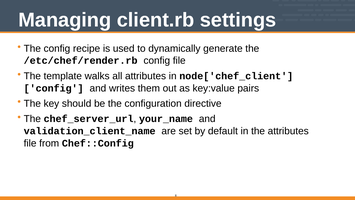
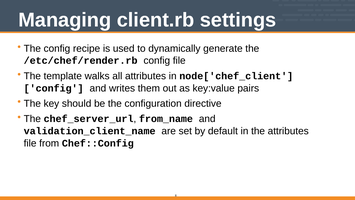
your_name: your_name -> from_name
